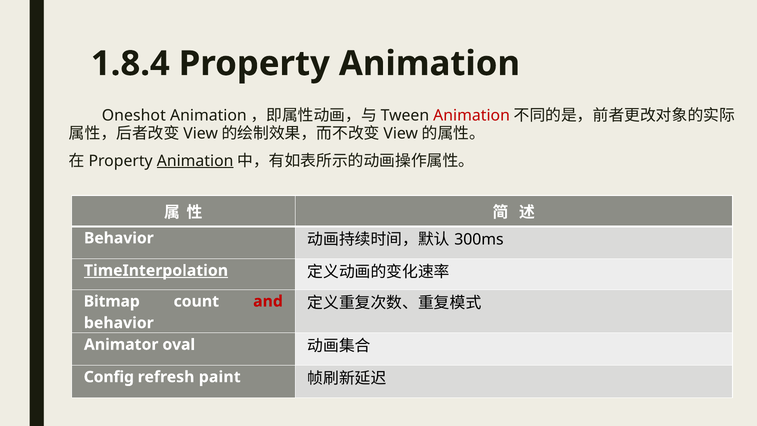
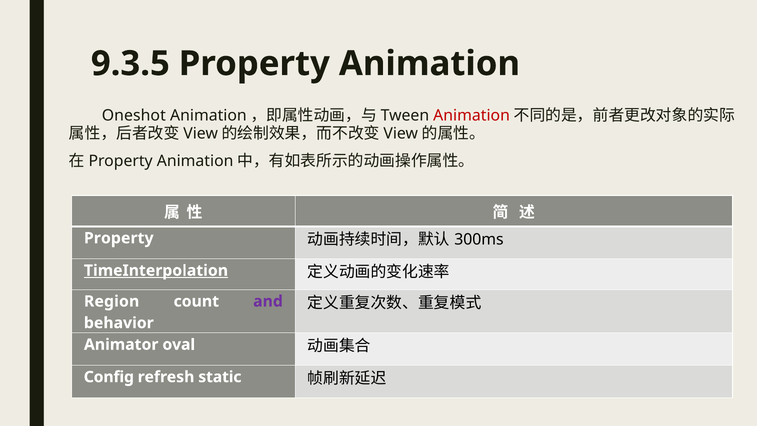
1.8.4: 1.8.4 -> 9.3.5
Animation at (195, 161) underline: present -> none
Behavior at (119, 238): Behavior -> Property
Bitmap: Bitmap -> Region
and colour: red -> purple
paint: paint -> static
